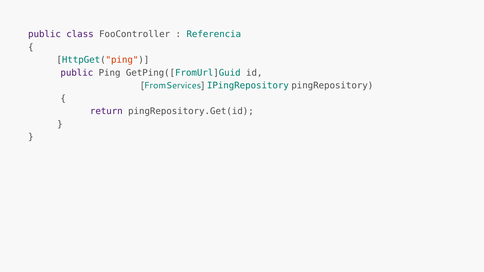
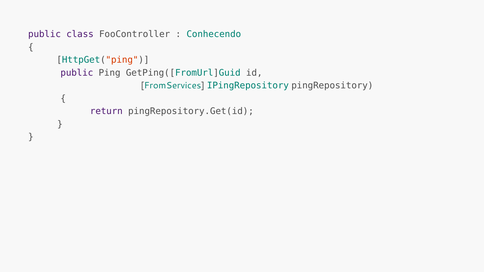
Referencia: Referencia -> Conhecendo
